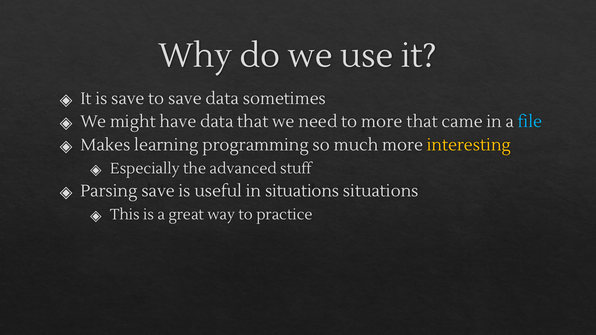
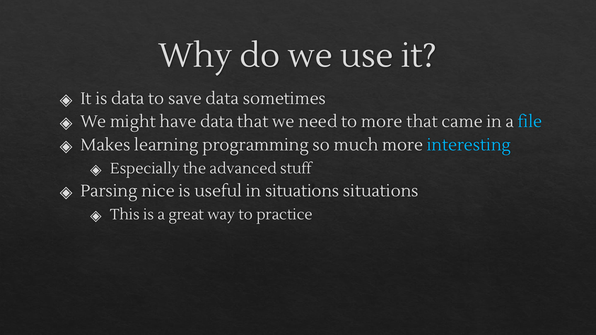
is save: save -> data
interesting colour: yellow -> light blue
Parsing save: save -> nice
